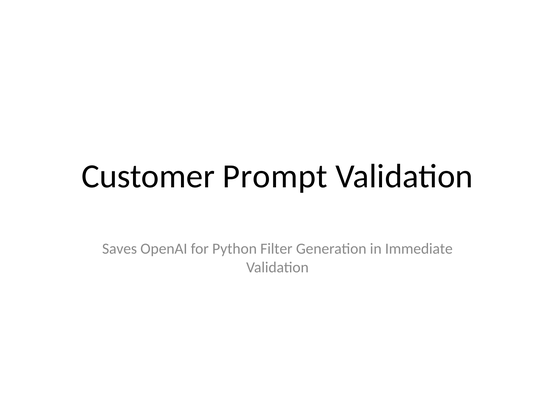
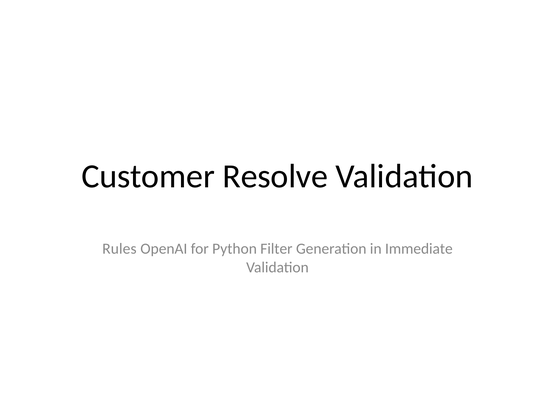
Prompt: Prompt -> Resolve
Saves: Saves -> Rules
